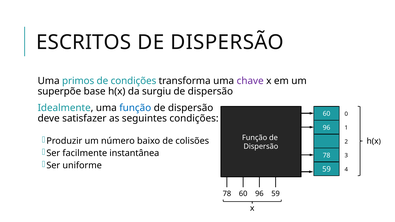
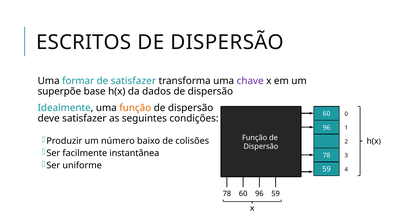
primos: primos -> formar
de condições: condições -> satisfazer
surgiu: surgiu -> dados
função at (135, 108) colour: blue -> orange
